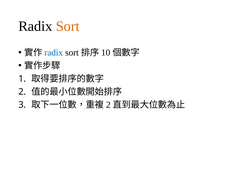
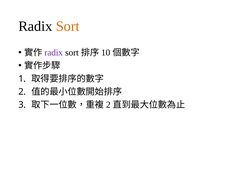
radix at (54, 53) colour: blue -> purple
